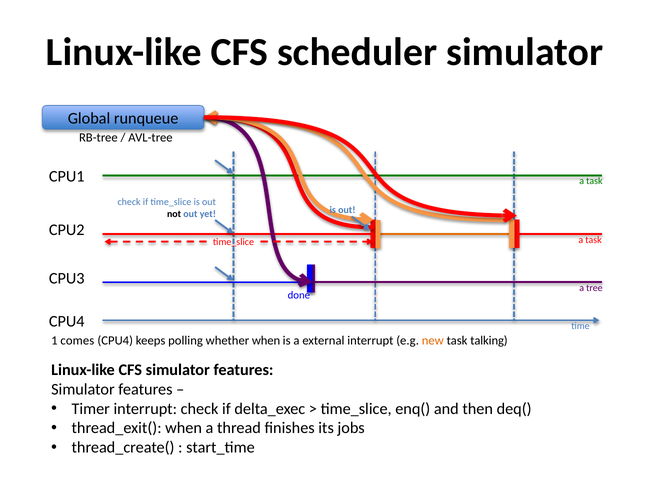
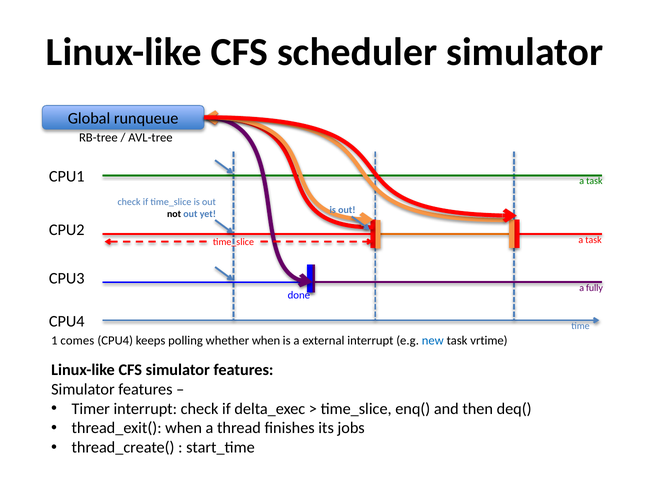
tree: tree -> fully
new colour: orange -> blue
talking: talking -> vrtime
